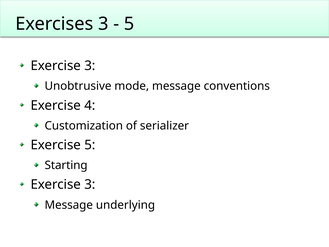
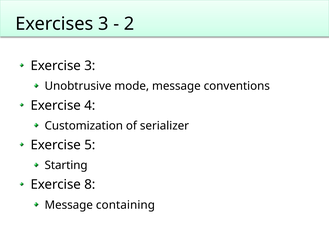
5 at (129, 24): 5 -> 2
3 at (90, 184): 3 -> 8
underlying: underlying -> containing
